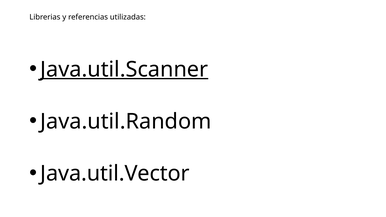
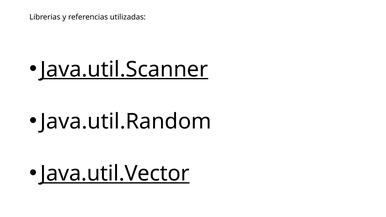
Java.util.Vector underline: none -> present
